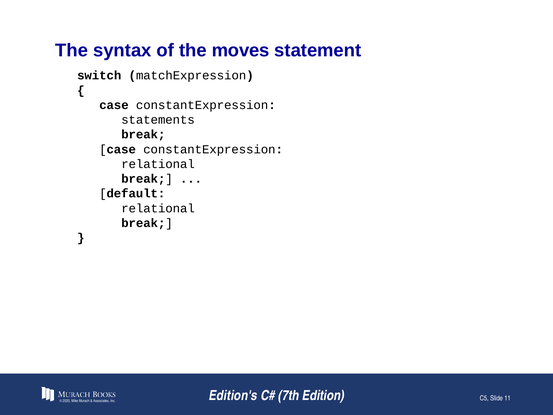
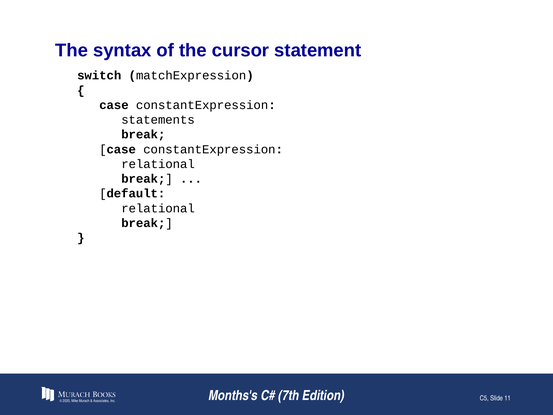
moves: moves -> cursor
Edition's: Edition's -> Months's
